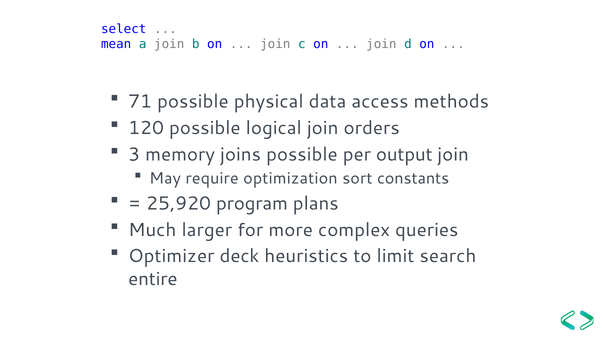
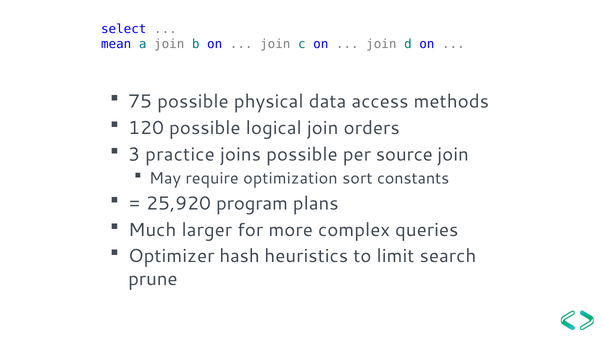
71: 71 -> 75
memory: memory -> practice
output: output -> source
deck: deck -> hash
entire: entire -> prune
